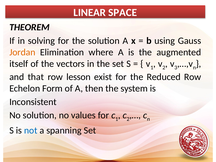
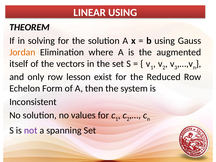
LINEAR SPACE: SPACE -> USING
that: that -> only
not colour: blue -> purple
